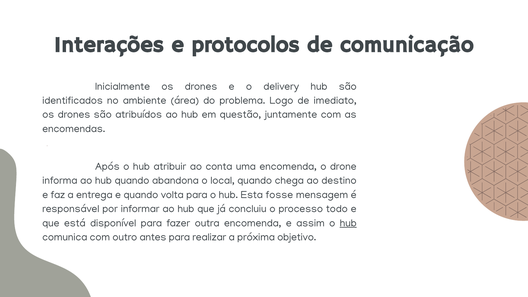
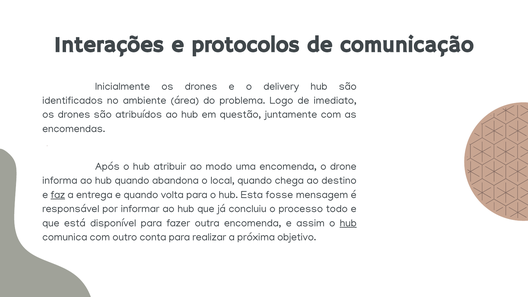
conta: conta -> modo
faz underline: none -> present
antes: antes -> conta
